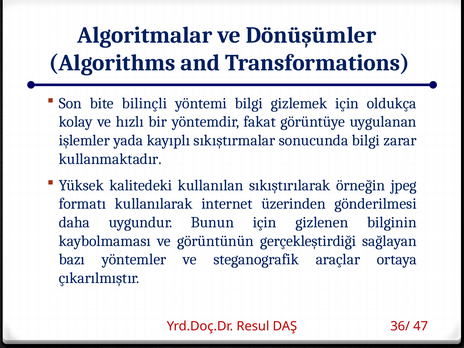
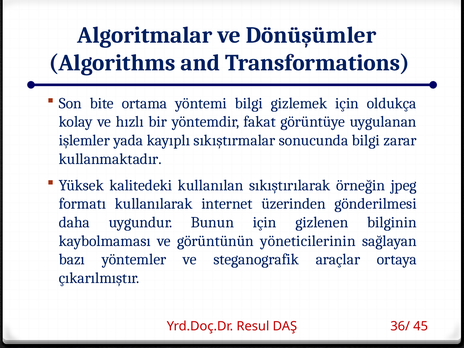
bilinçli: bilinçli -> ortama
gerçekleştirdiği: gerçekleştirdiği -> yöneticilerinin
47: 47 -> 45
